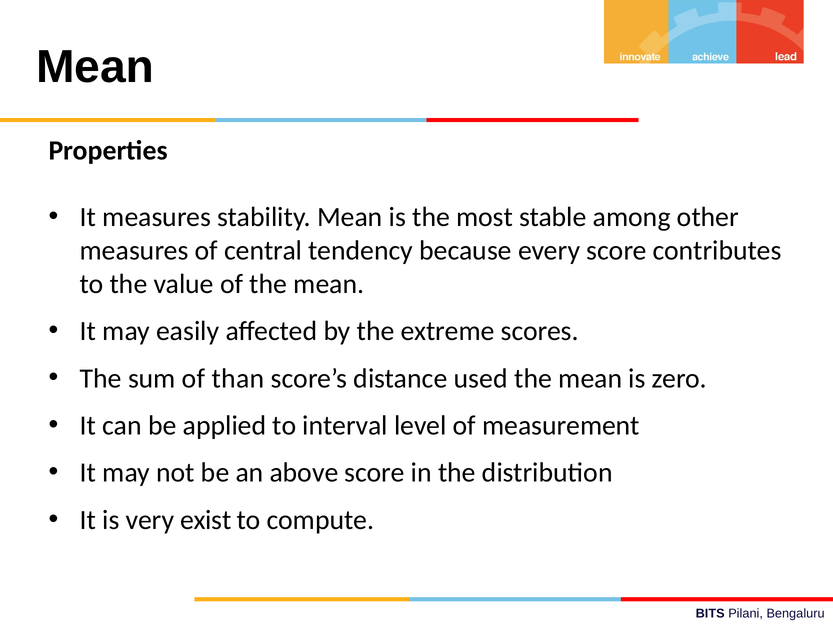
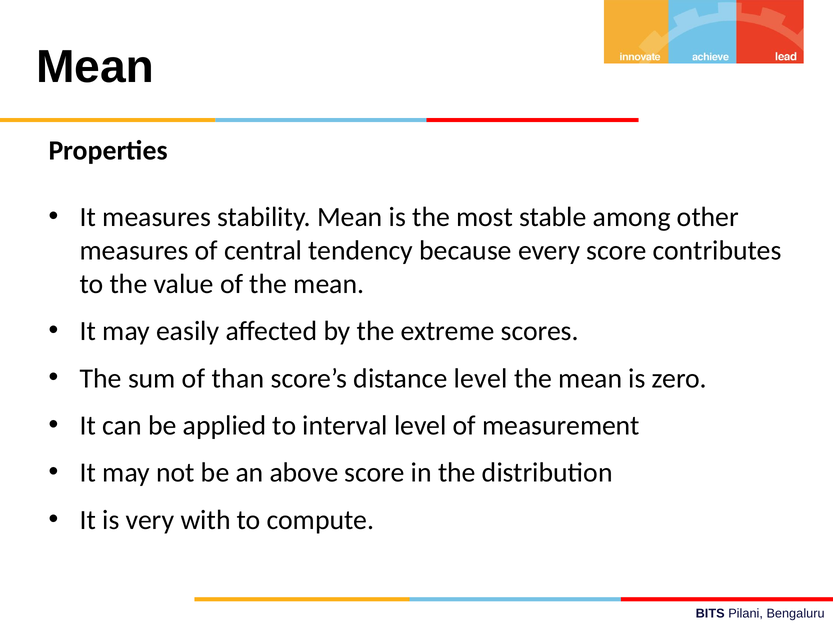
distance used: used -> level
exist: exist -> with
